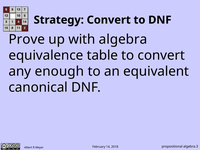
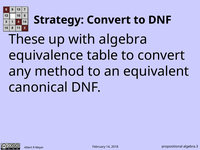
Prove: Prove -> These
enough: enough -> method
